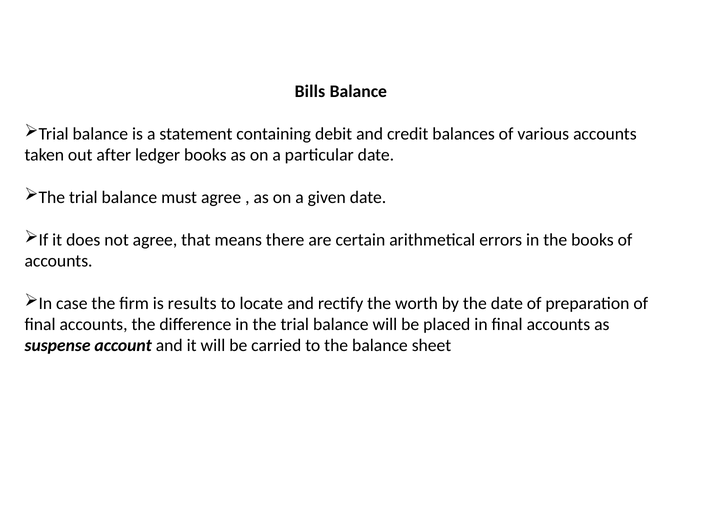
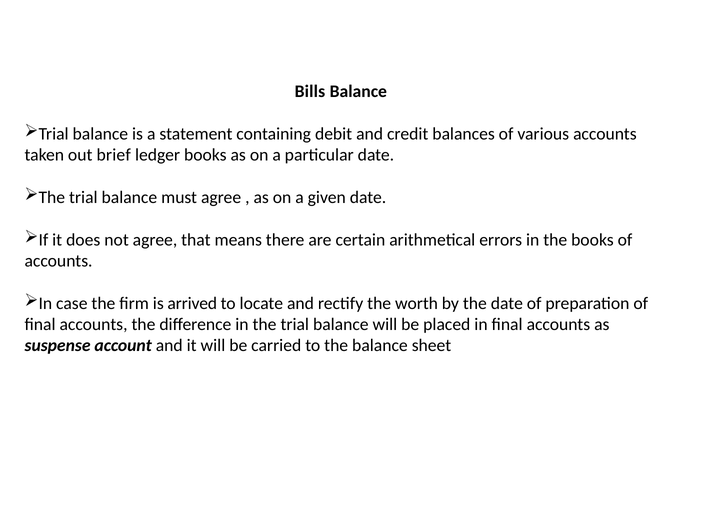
after: after -> brief
results: results -> arrived
